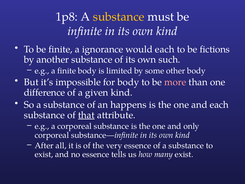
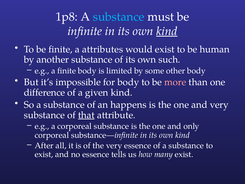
substance at (119, 17) colour: yellow -> light blue
kind at (167, 31) underline: none -> present
ignorance: ignorance -> attributes
would each: each -> exist
fictions: fictions -> human
and each: each -> very
